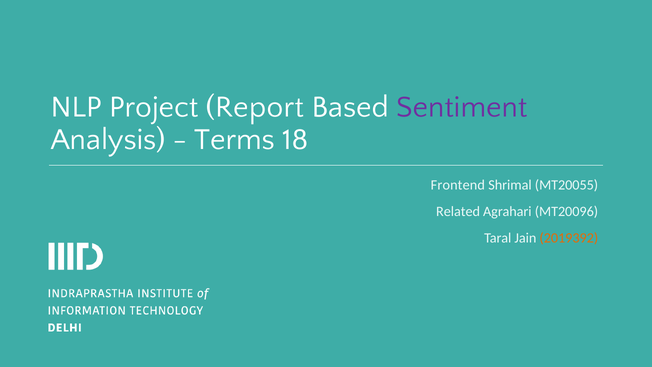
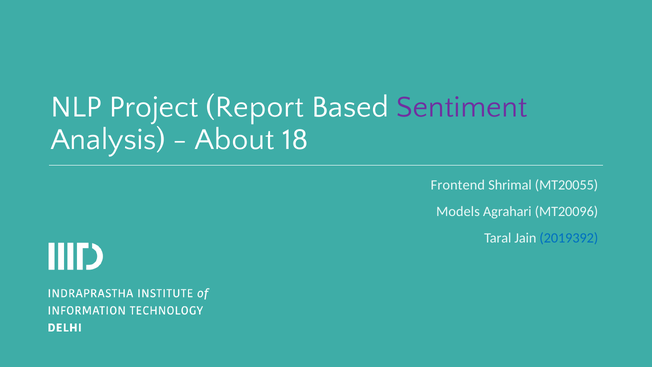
Terms: Terms -> About
Related: Related -> Models
2019392 colour: orange -> blue
